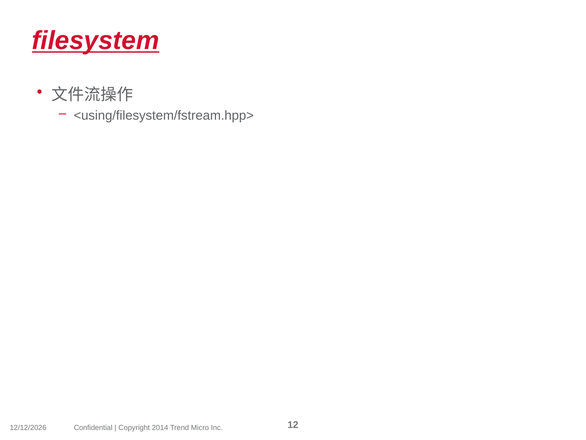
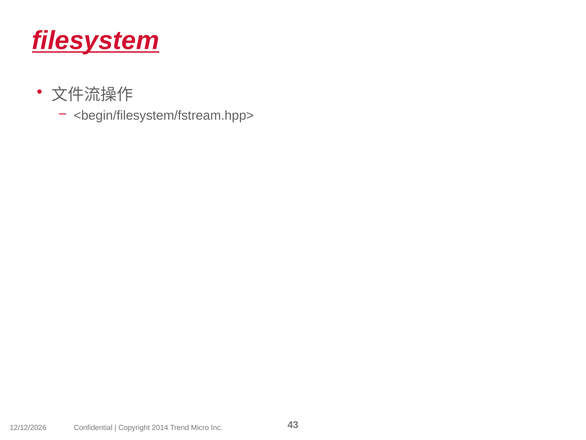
<using/filesystem/fstream.hpp>: <using/filesystem/fstream.hpp> -> <begin/filesystem/fstream.hpp>
12: 12 -> 43
